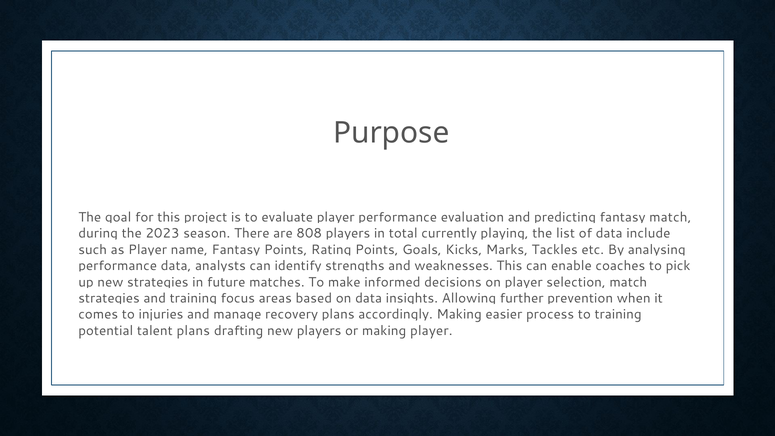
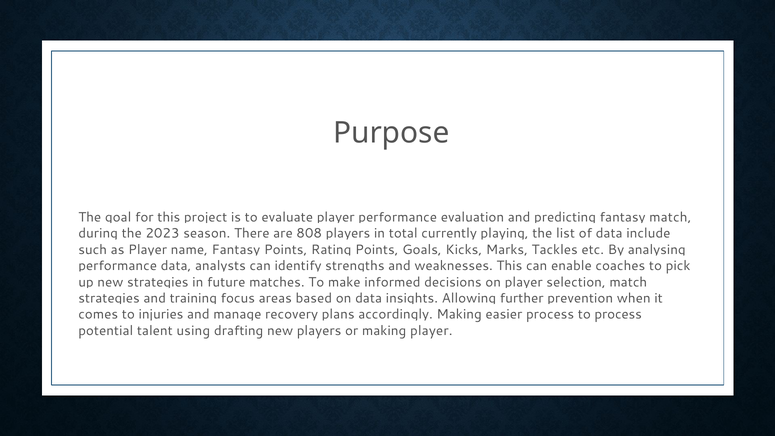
to training: training -> process
talent plans: plans -> using
